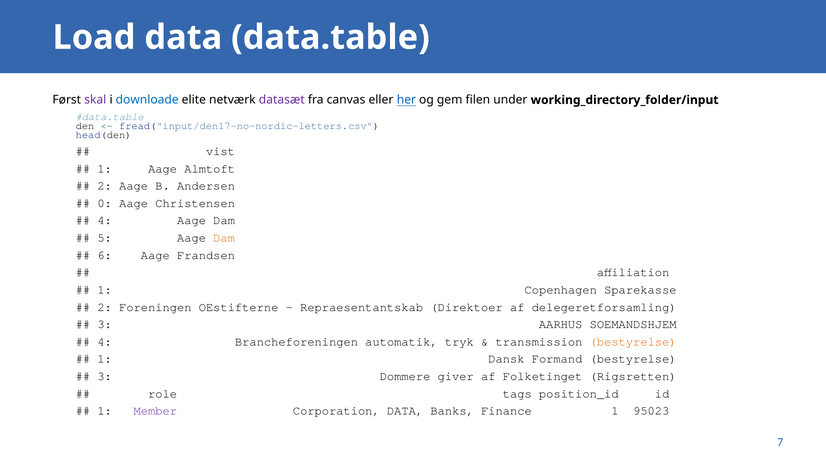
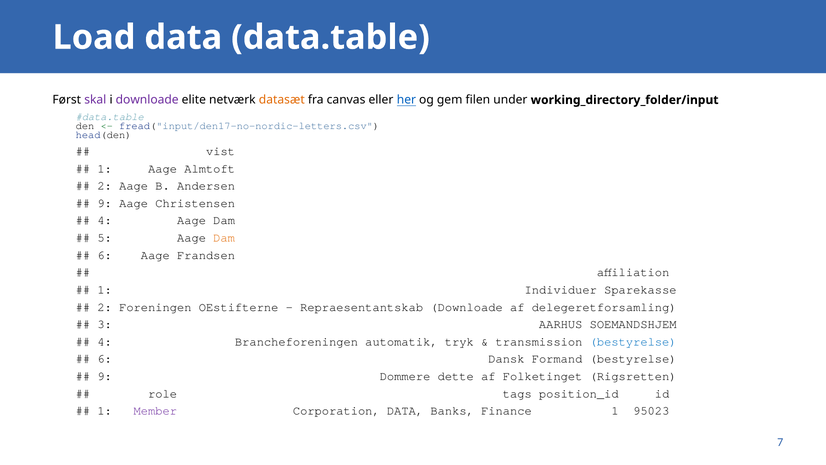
downloade at (147, 100) colour: blue -> purple
datasæt colour: purple -> orange
0 at (105, 203): 0 -> 9
Copenhagen: Copenhagen -> Individuer
Repraesentantskab Direktoer: Direktoer -> Downloade
bestyrelse at (633, 341) colour: orange -> blue
1 at (105, 359): 1 -> 6
3 at (105, 376): 3 -> 9
giver: giver -> dette
